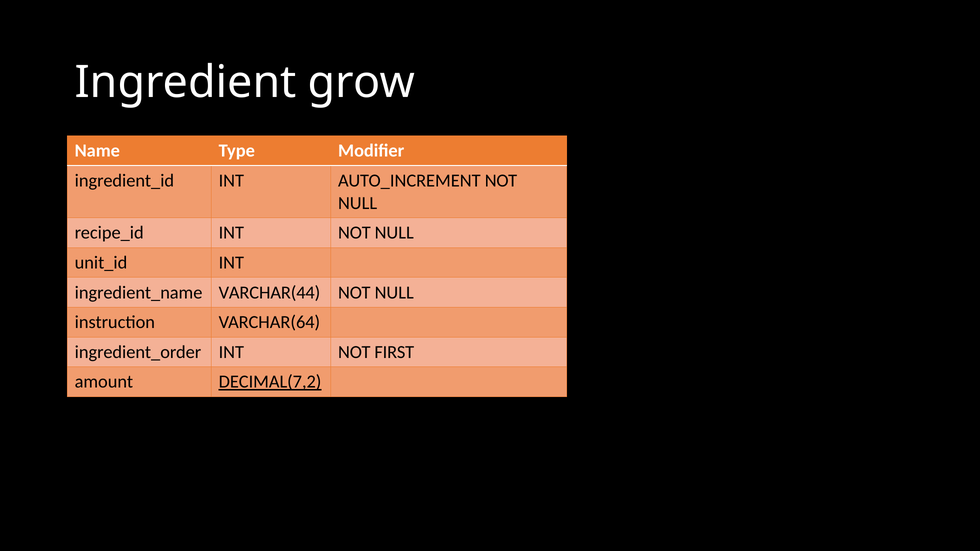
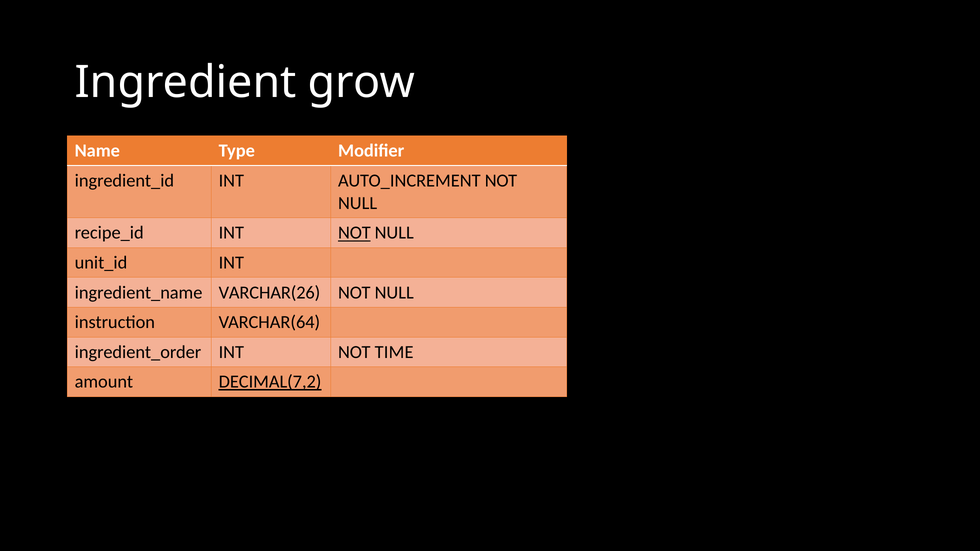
NOT at (354, 233) underline: none -> present
VARCHAR(44: VARCHAR(44 -> VARCHAR(26
FIRST: FIRST -> TIME
